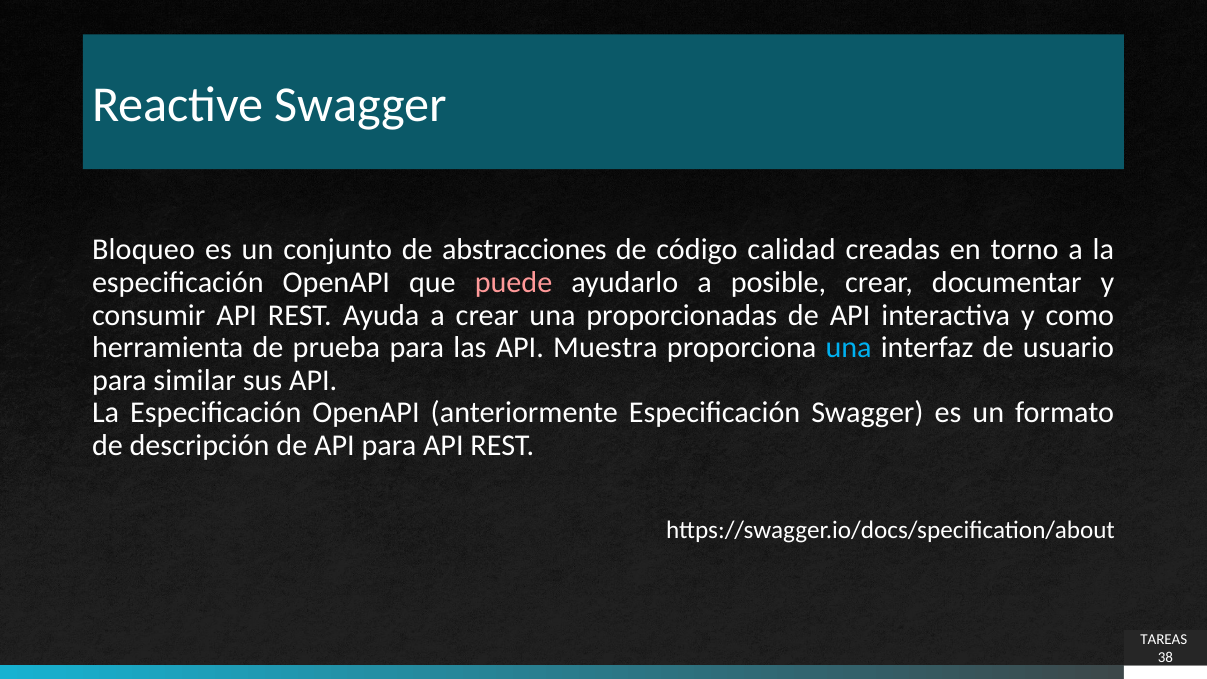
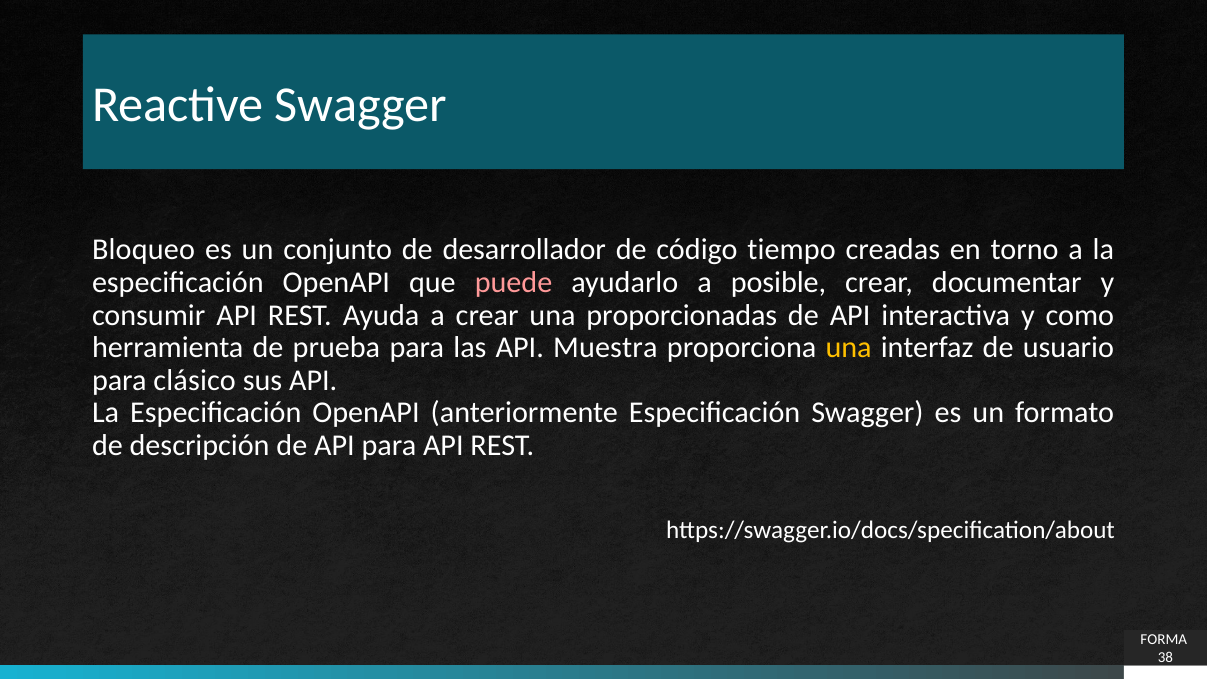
abstracciones: abstracciones -> desarrollador
calidad: calidad -> tiempo
una at (849, 348) colour: light blue -> yellow
similar: similar -> clásico
TAREAS: TAREAS -> FORMA
